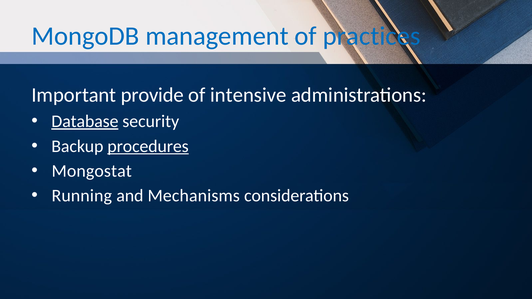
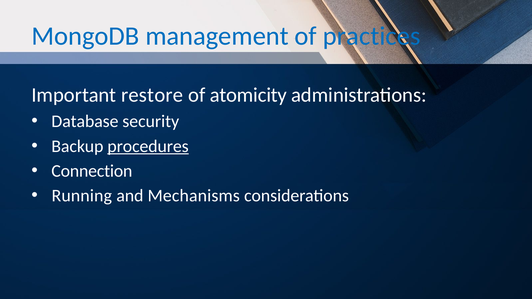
provide: provide -> restore
intensive: intensive -> atomicity
Database underline: present -> none
Mongostat: Mongostat -> Connection
